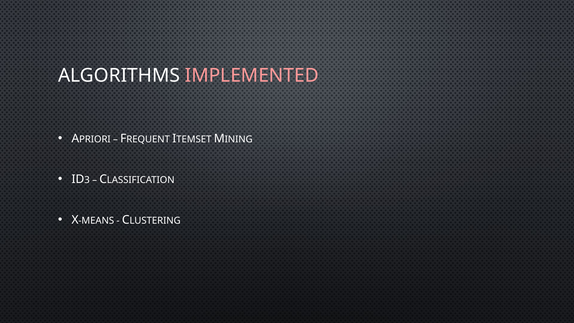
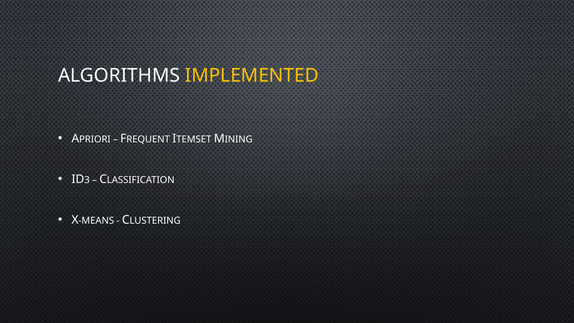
IMPLEMENTED colour: pink -> yellow
